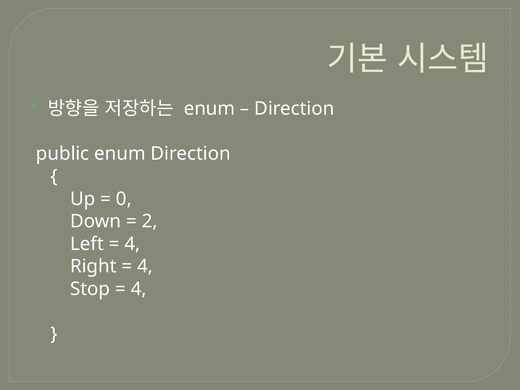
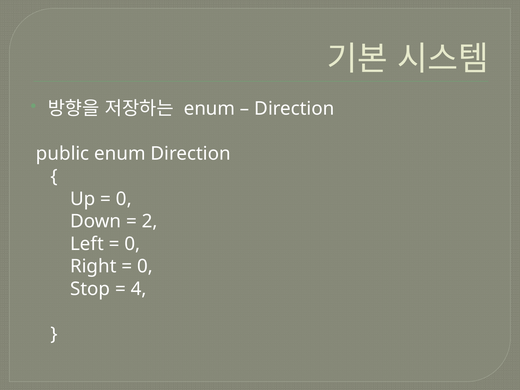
4 at (132, 244): 4 -> 0
4 at (145, 266): 4 -> 0
